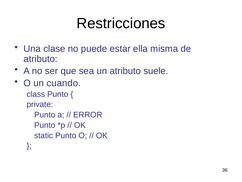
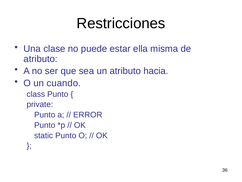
suele: suele -> hacia
